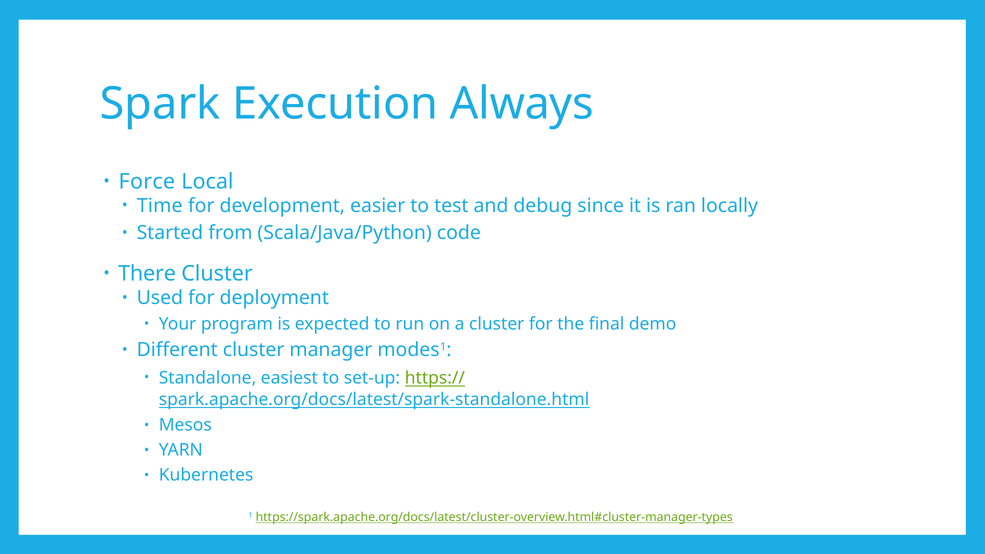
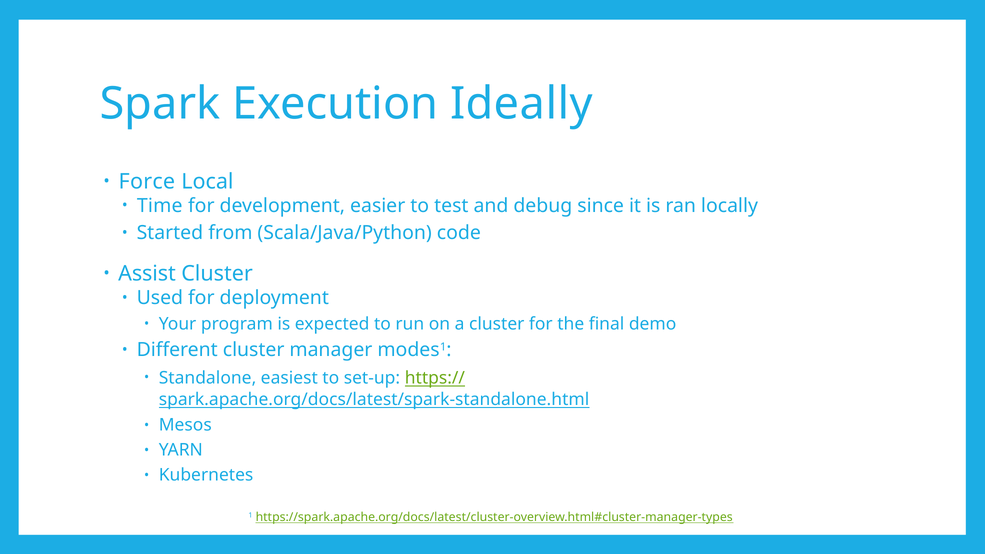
Always: Always -> Ideally
There: There -> Assist
